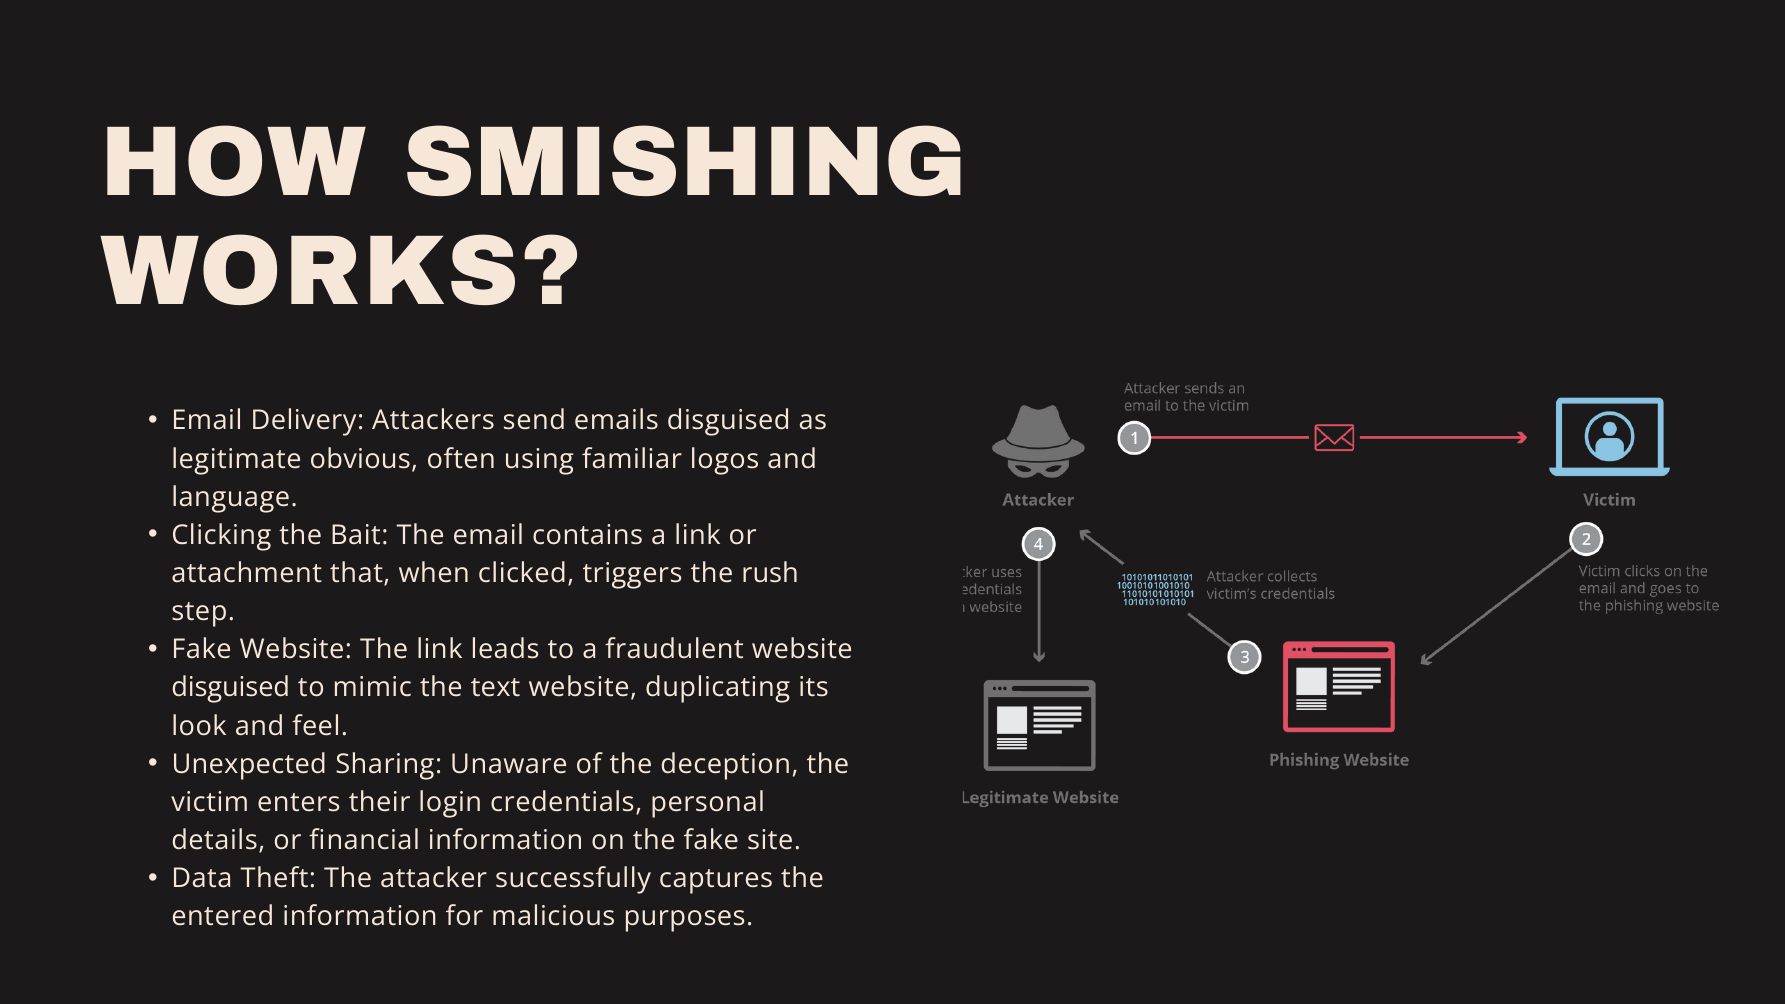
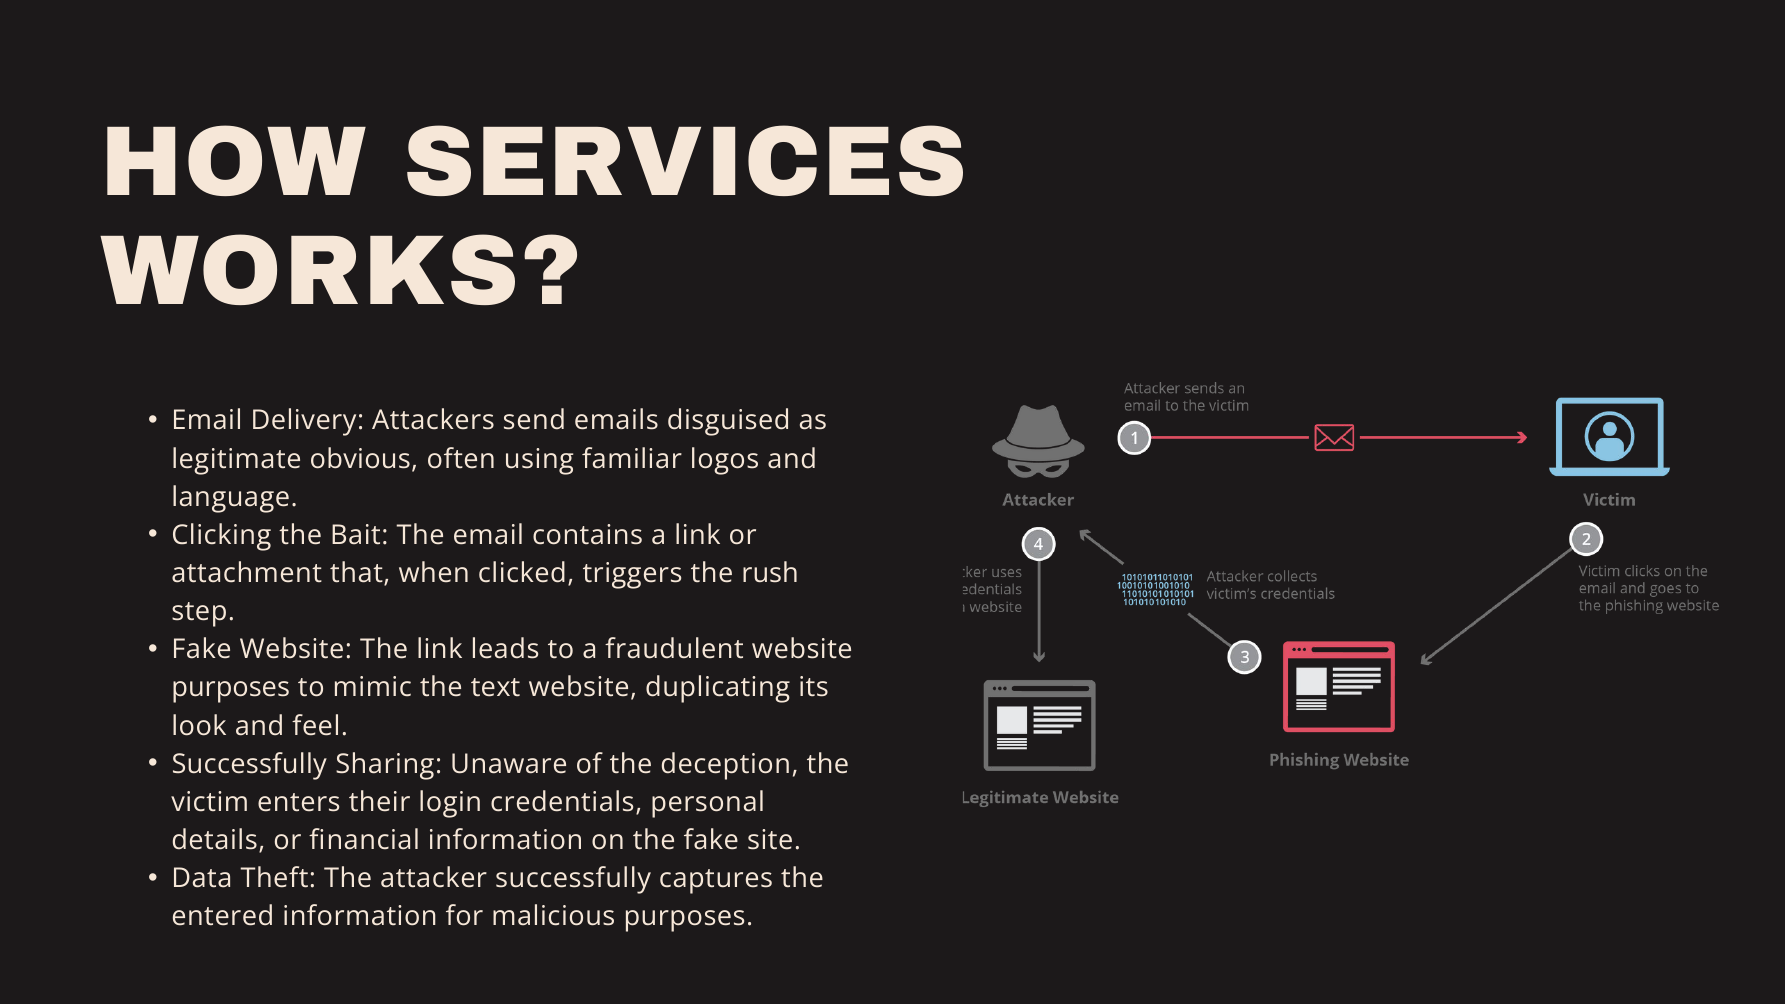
SMISHING: SMISHING -> SERVICES
disguised at (231, 688): disguised -> purposes
Unexpected at (249, 764): Unexpected -> Successfully
